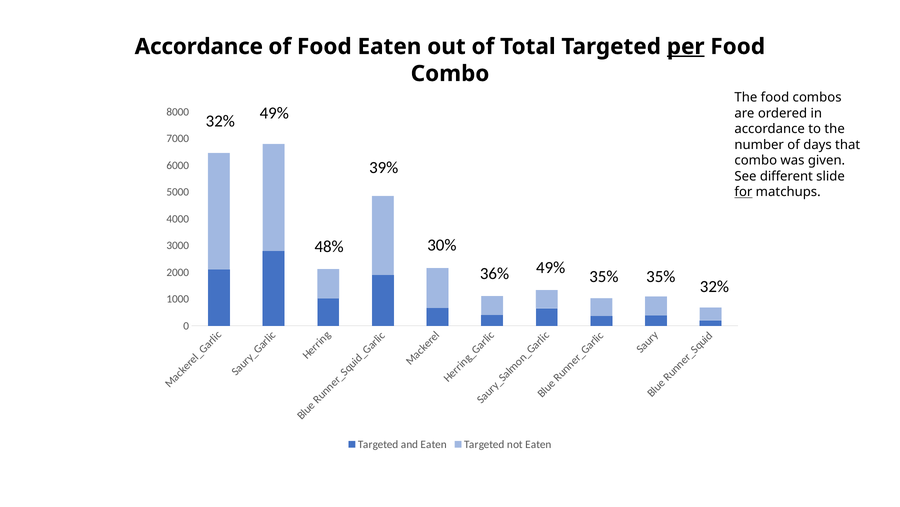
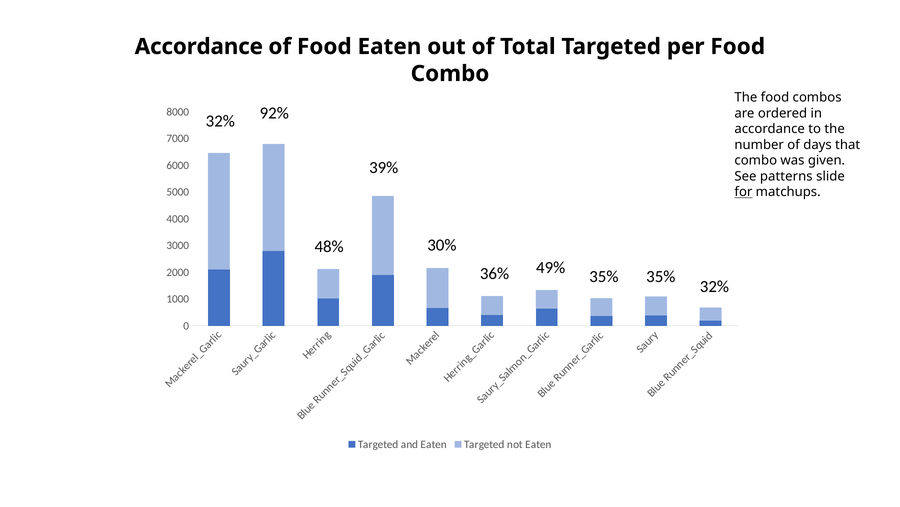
per at (686, 47) underline: present -> none
49% at (274, 113): 49% -> 92%
different: different -> patterns
